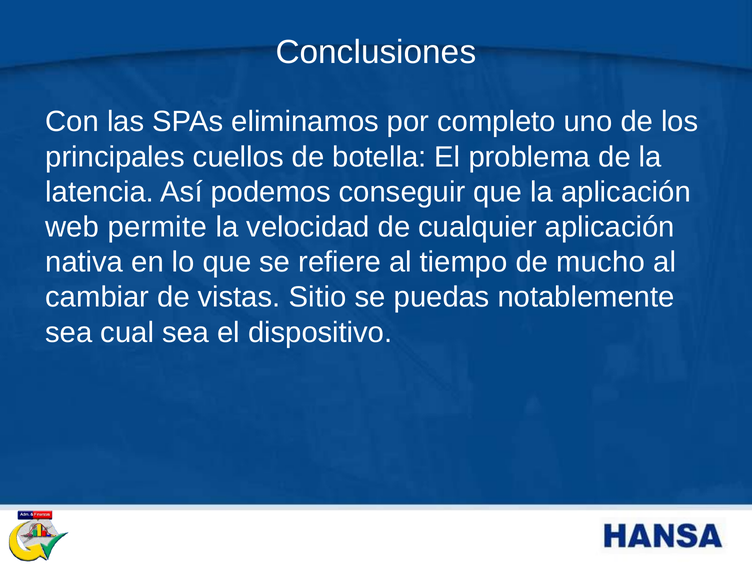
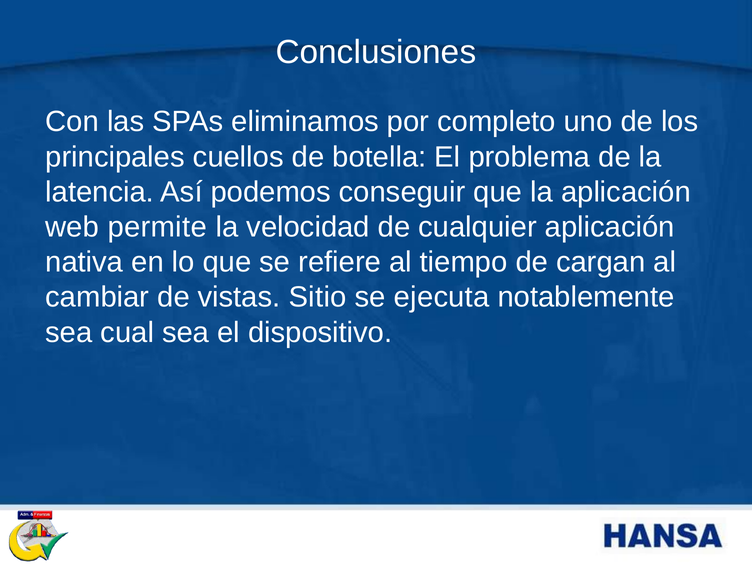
mucho: mucho -> cargan
puedas: puedas -> ejecuta
